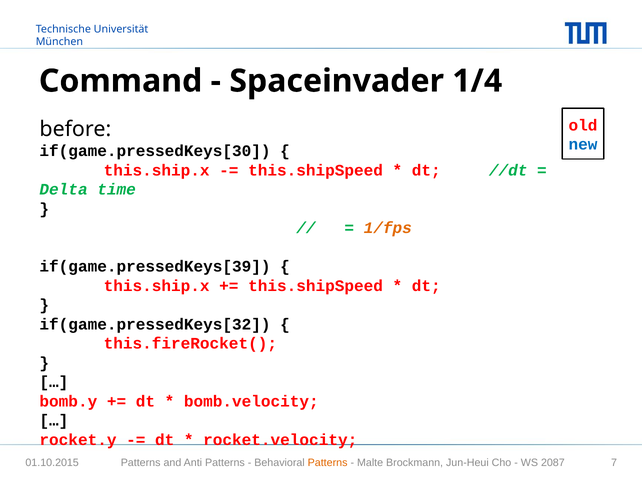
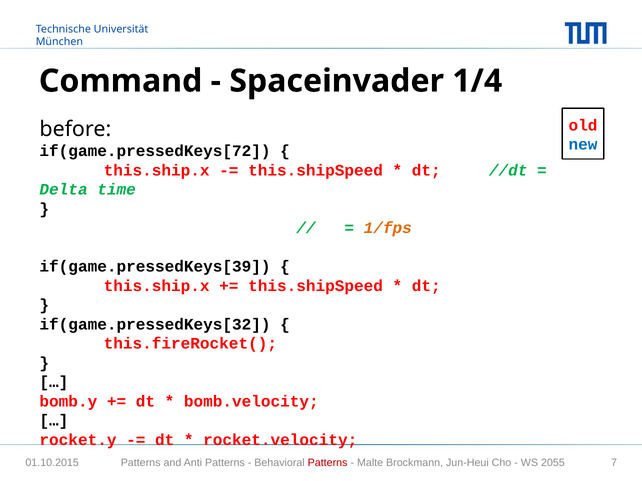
if(game.pressedKeys[30: if(game.pressedKeys[30 -> if(game.pressedKeys[72
Patterns at (328, 463) colour: orange -> red
2087: 2087 -> 2055
